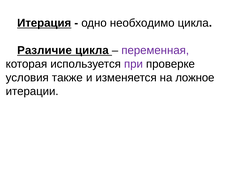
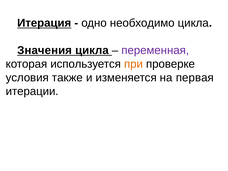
Различие: Различие -> Значения
при colour: purple -> orange
ложное: ложное -> первая
